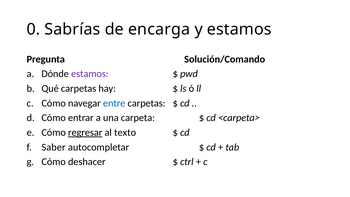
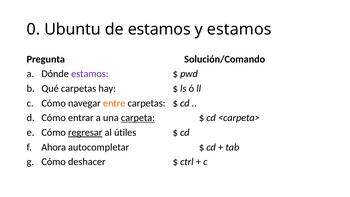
Sabrías: Sabrías -> Ubuntu
de encarga: encarga -> estamos
entre colour: blue -> orange
carpeta underline: none -> present
texto: texto -> útiles
Saber: Saber -> Ahora
